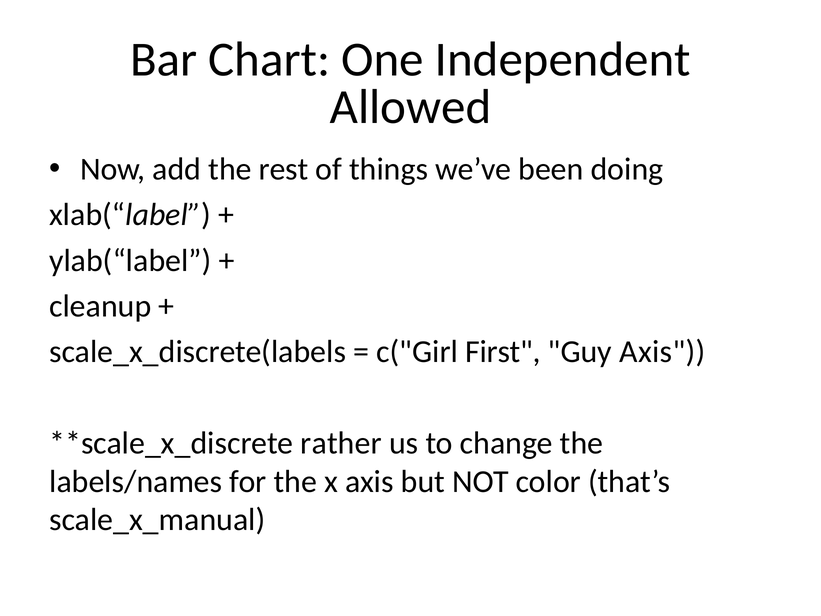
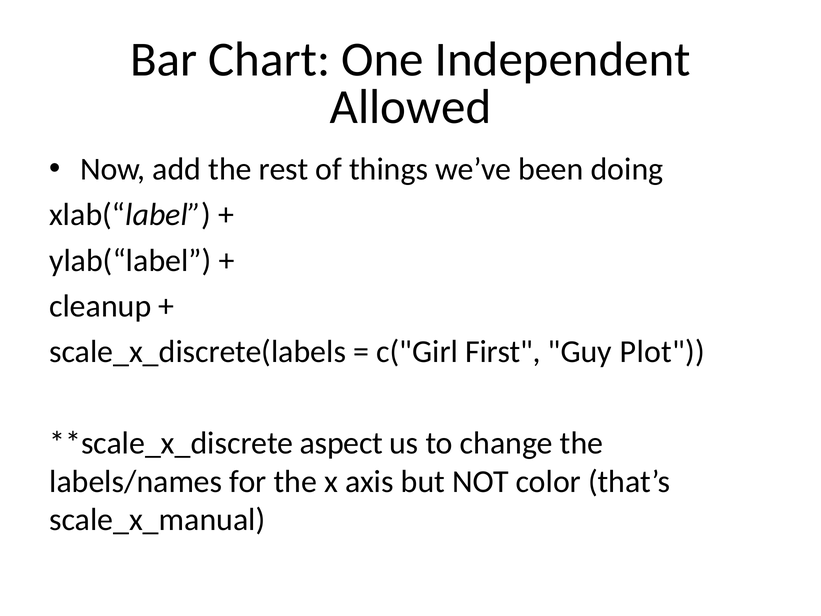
Guy Axis: Axis -> Plot
rather: rather -> aspect
